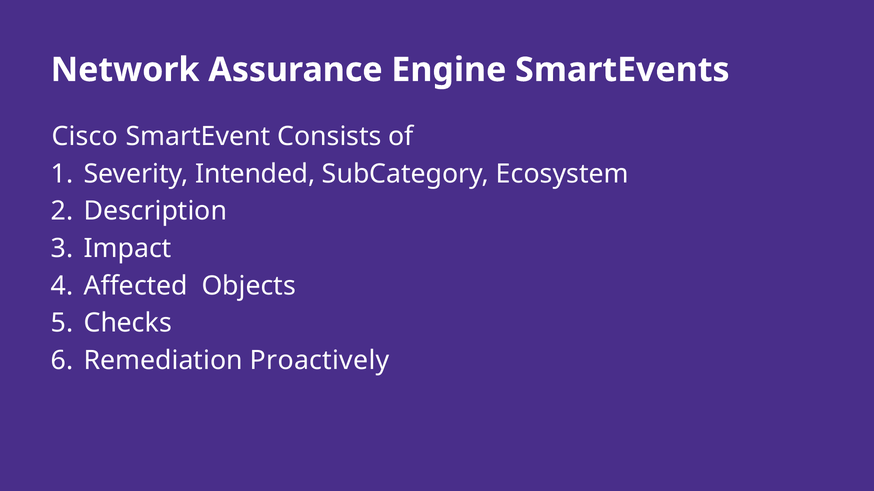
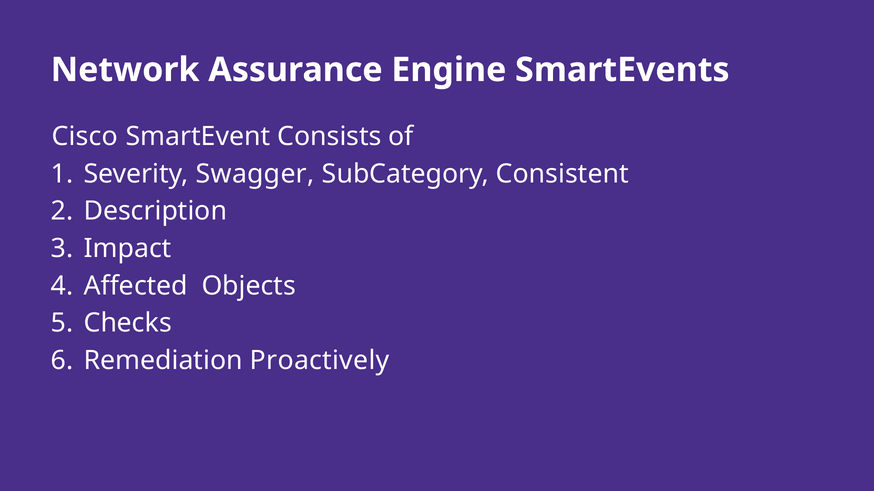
Intended: Intended -> Swagger
Ecosystem: Ecosystem -> Consistent
